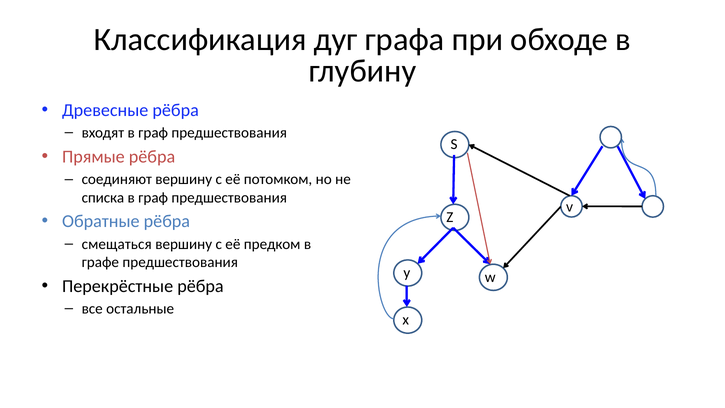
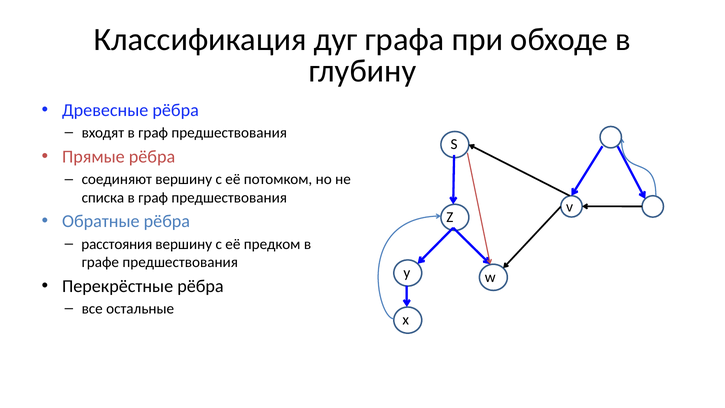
смещаться: смещаться -> расстояния
